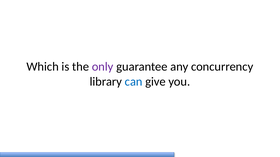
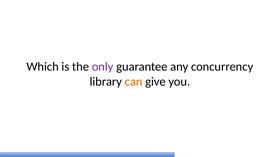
can colour: blue -> orange
